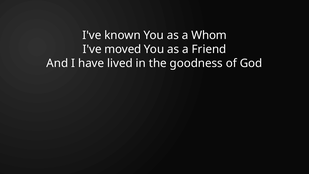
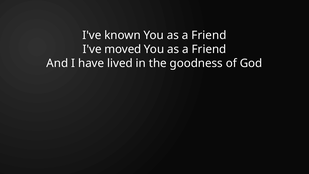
Whom at (209, 35): Whom -> Friend
